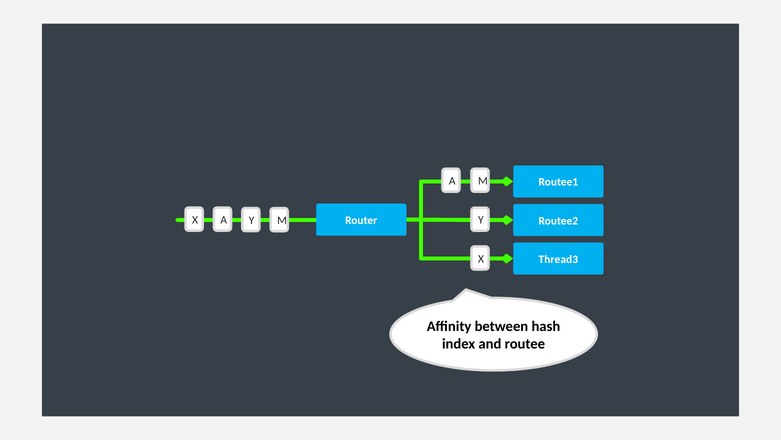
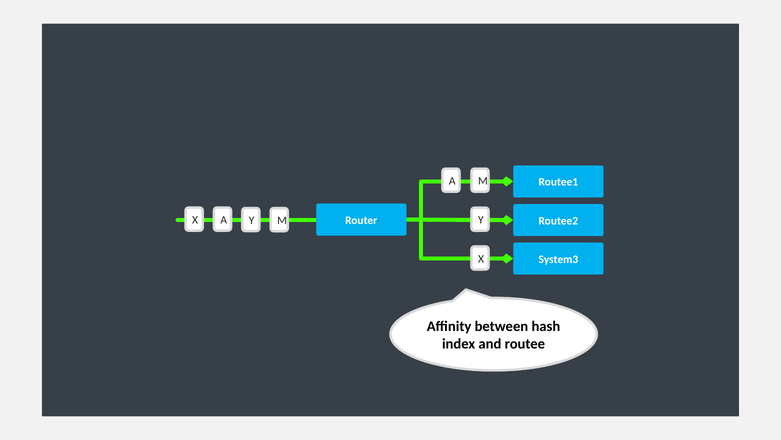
Thread3: Thread3 -> System3
